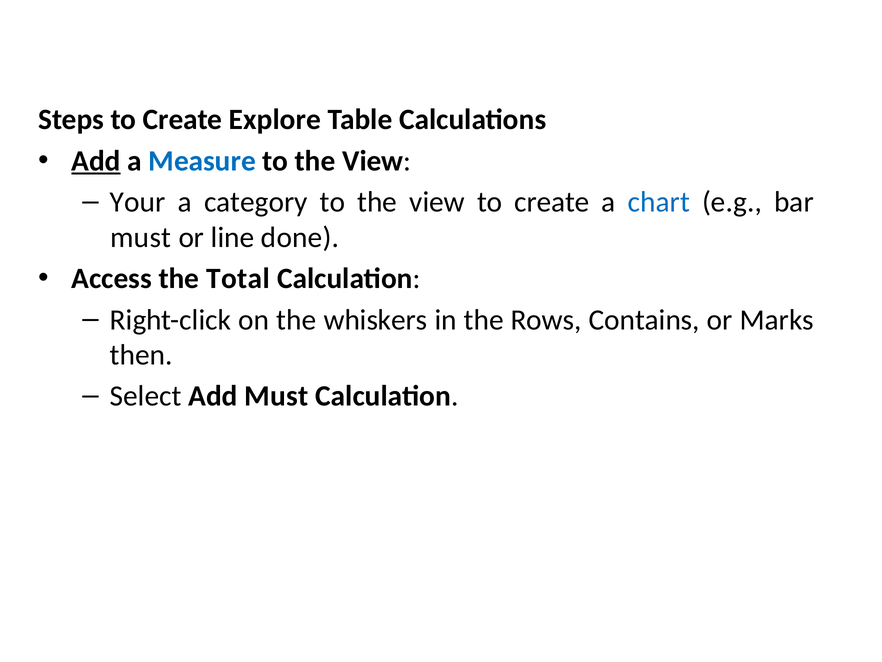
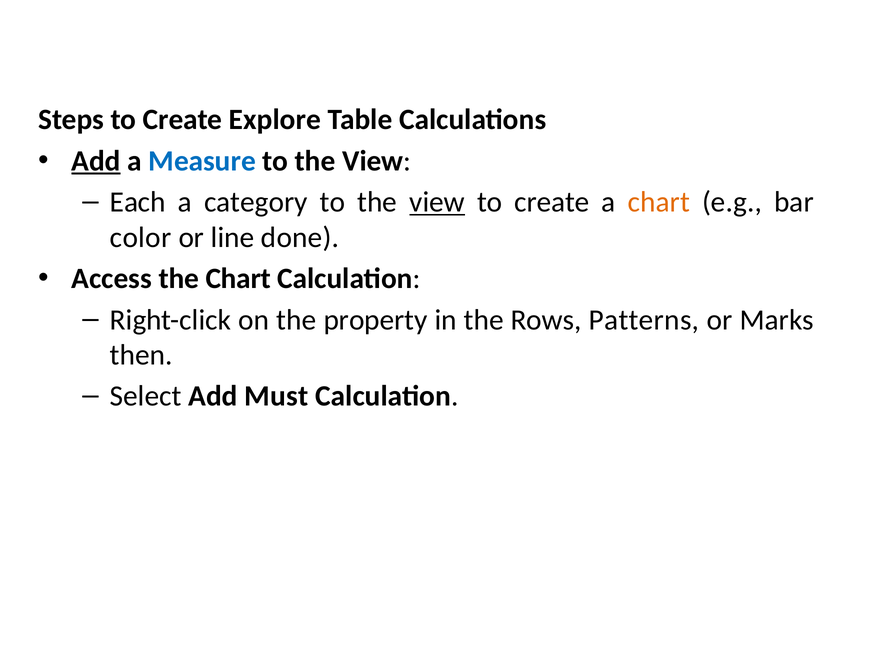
Your: Your -> Each
view at (437, 202) underline: none -> present
chart at (659, 202) colour: blue -> orange
must at (141, 237): must -> color
the Total: Total -> Chart
whiskers: whiskers -> property
Contains: Contains -> Patterns
